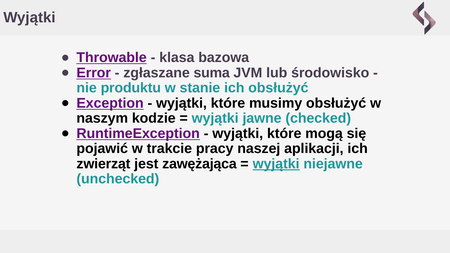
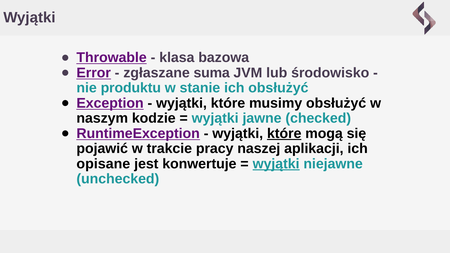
które at (284, 134) underline: none -> present
zwierząt: zwierząt -> opisane
zawężająca: zawężająca -> konwertuje
